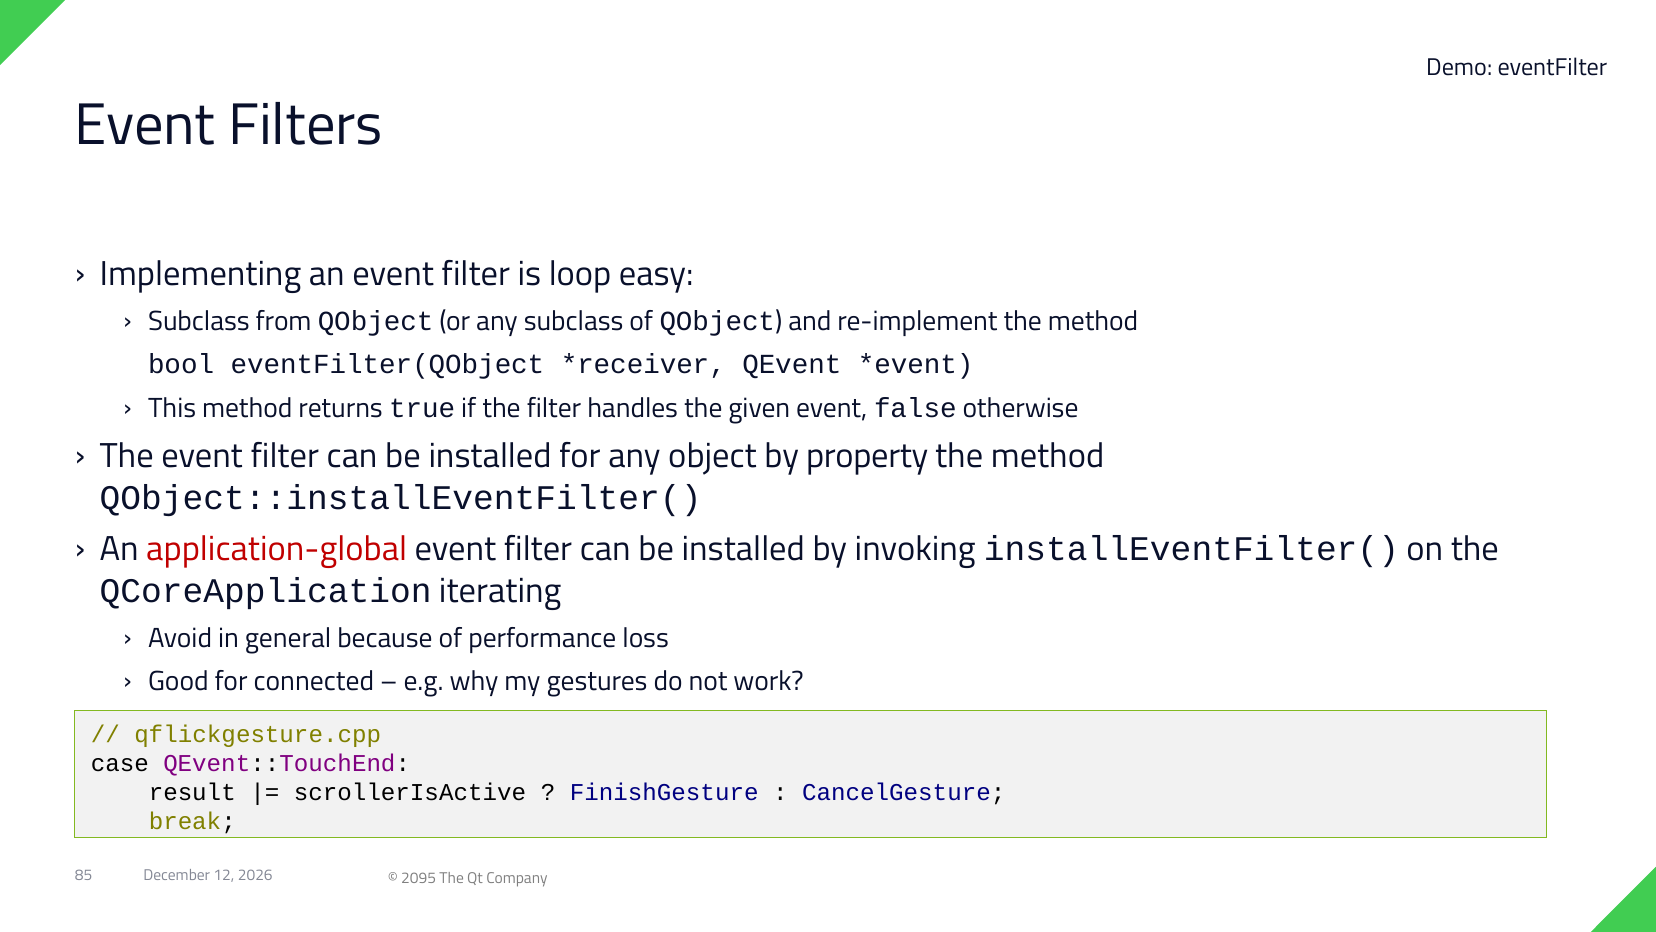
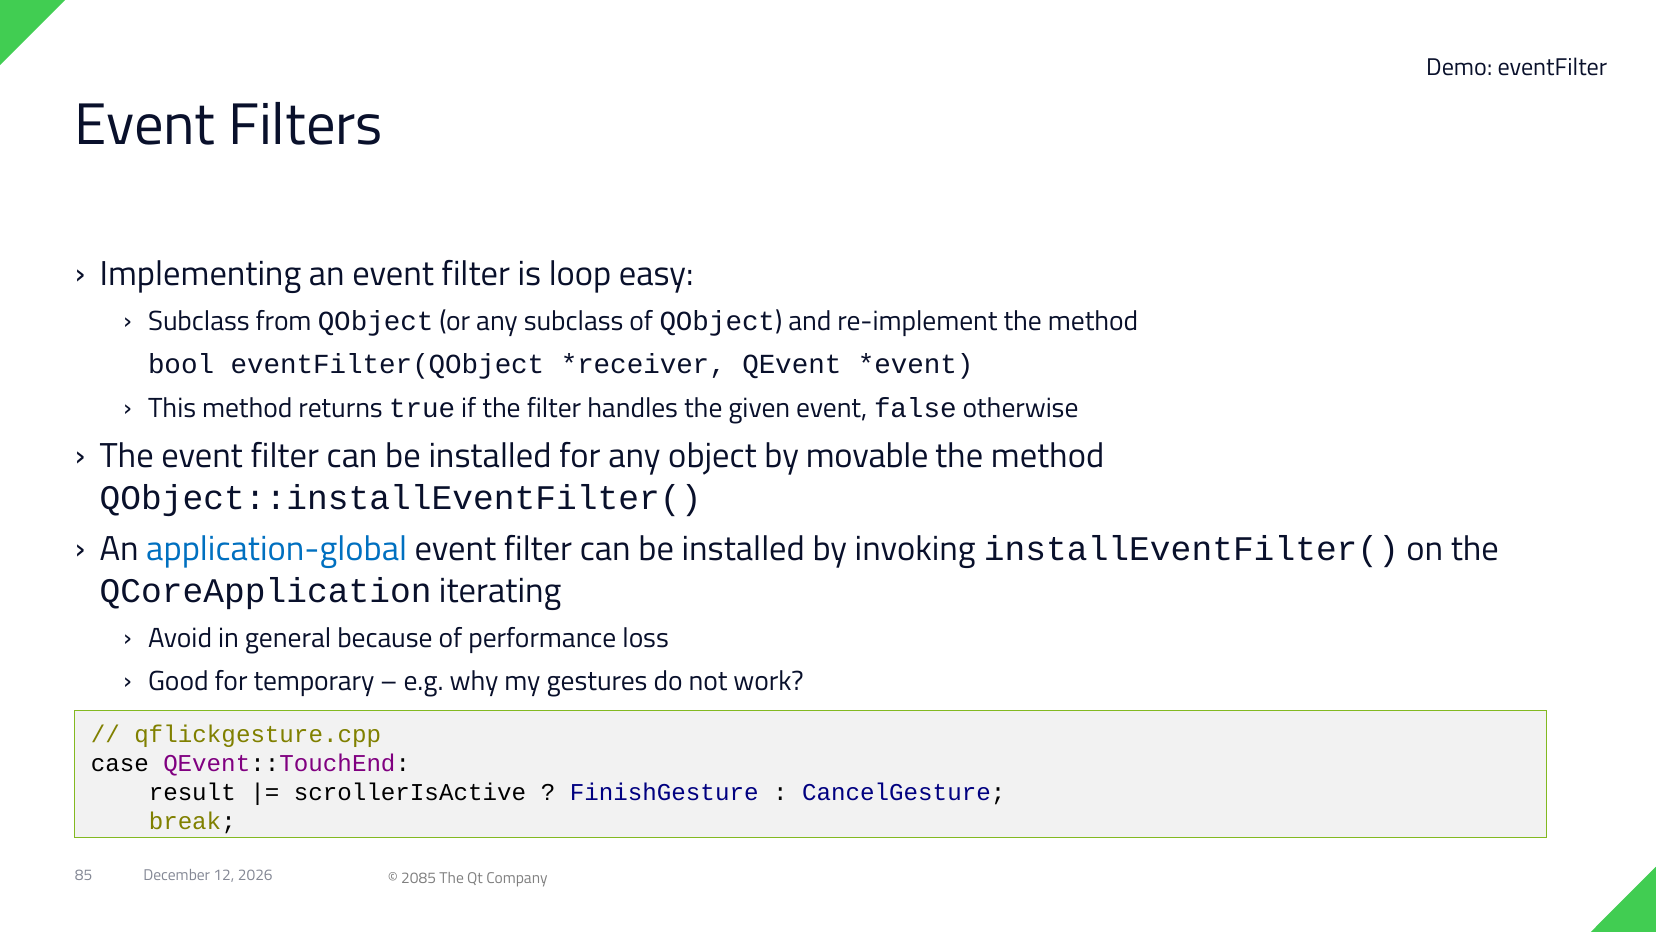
property: property -> movable
application-global colour: red -> blue
connected: connected -> temporary
2095: 2095 -> 2085
